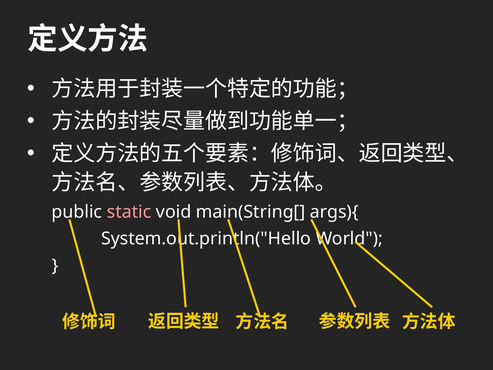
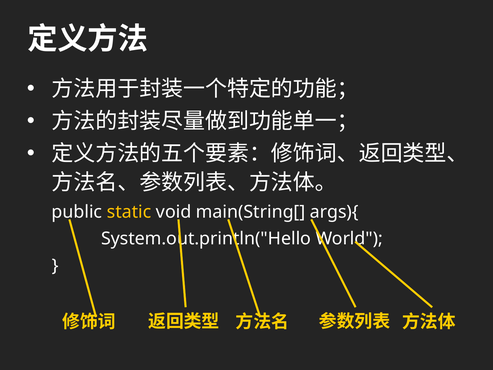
static colour: pink -> yellow
